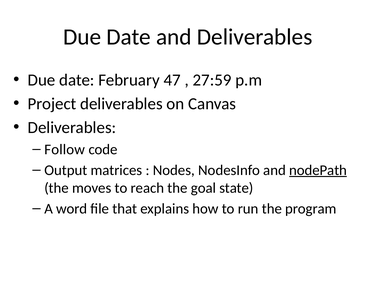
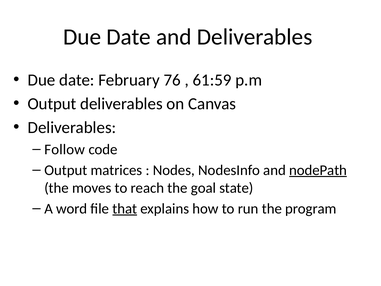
47: 47 -> 76
27:59: 27:59 -> 61:59
Project at (52, 104): Project -> Output
that underline: none -> present
